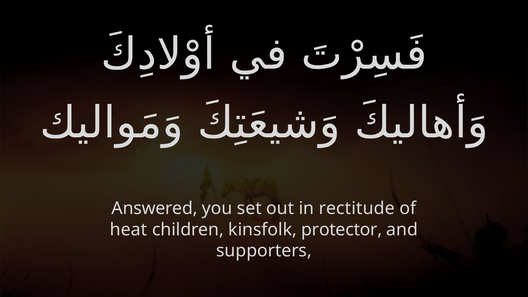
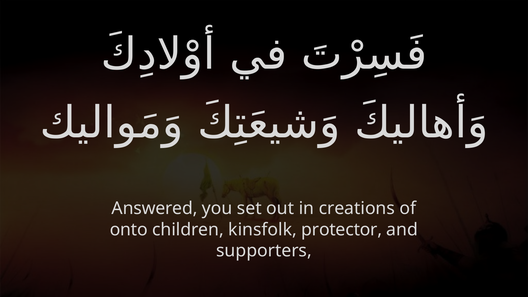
rectitude: rectitude -> creations
heat: heat -> onto
